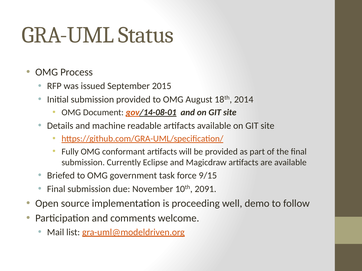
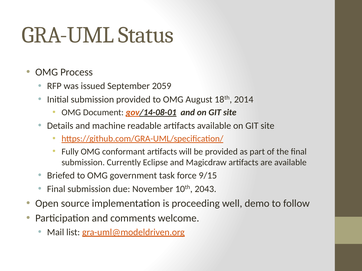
2015: 2015 -> 2059
2091: 2091 -> 2043
